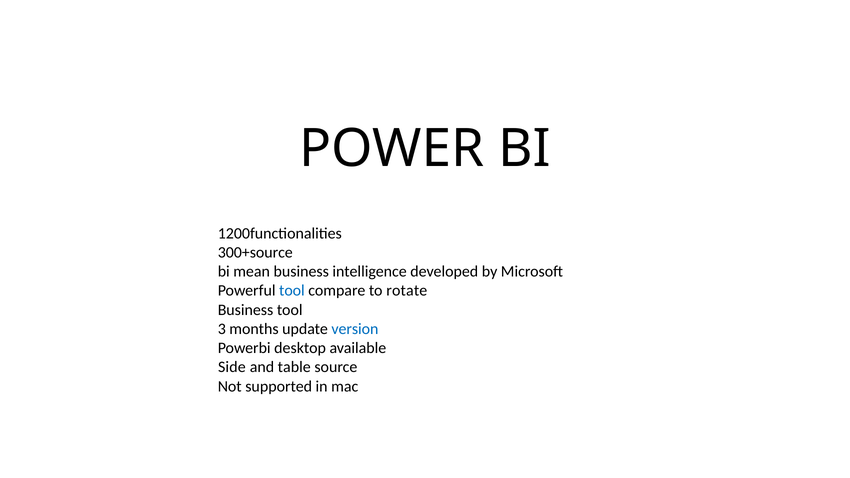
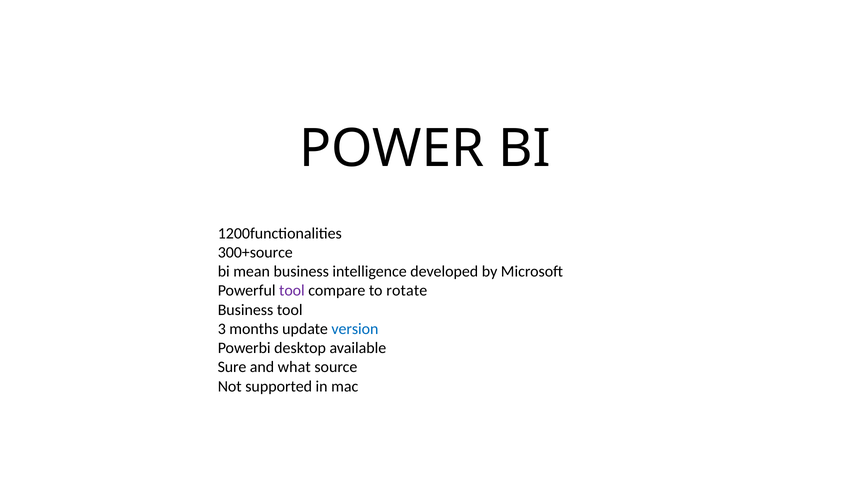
tool at (292, 291) colour: blue -> purple
Side: Side -> Sure
table: table -> what
